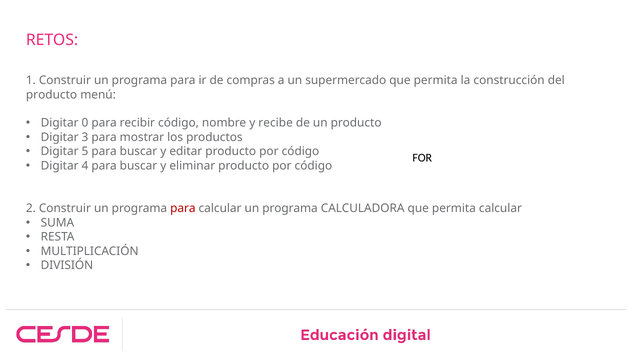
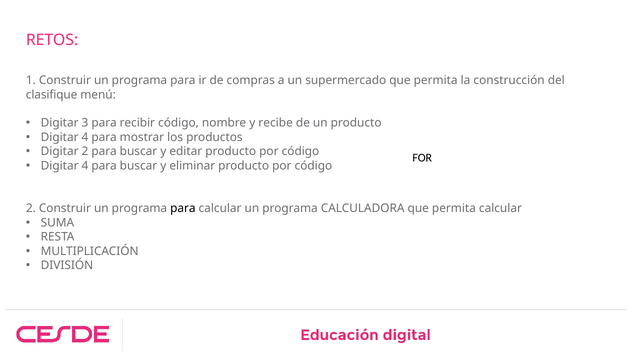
producto at (52, 94): producto -> clasifique
0: 0 -> 3
3 at (85, 137): 3 -> 4
Digitar 5: 5 -> 2
para at (183, 208) colour: red -> black
